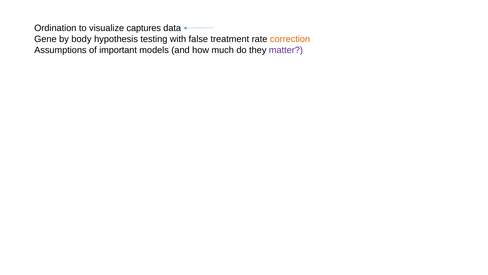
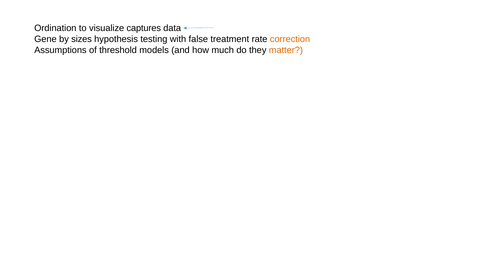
body: body -> sizes
important: important -> threshold
matter colour: purple -> orange
